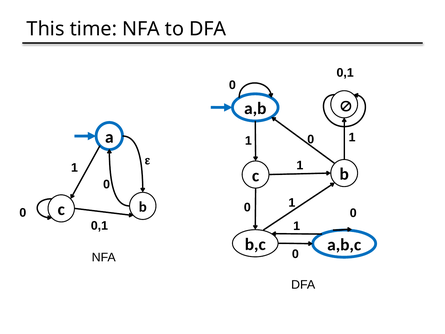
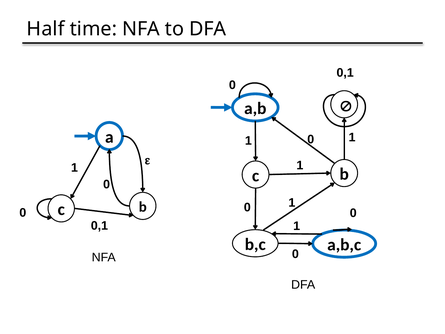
This: This -> Half
